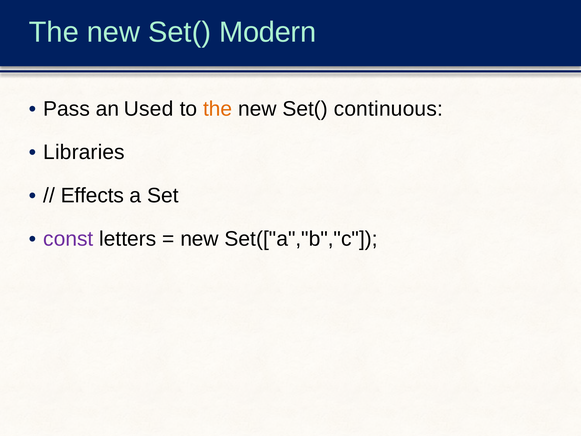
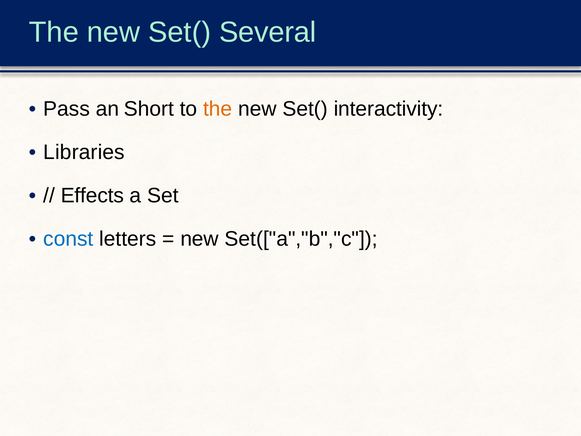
Modern: Modern -> Several
Used: Used -> Short
continuous: continuous -> interactivity
const colour: purple -> blue
